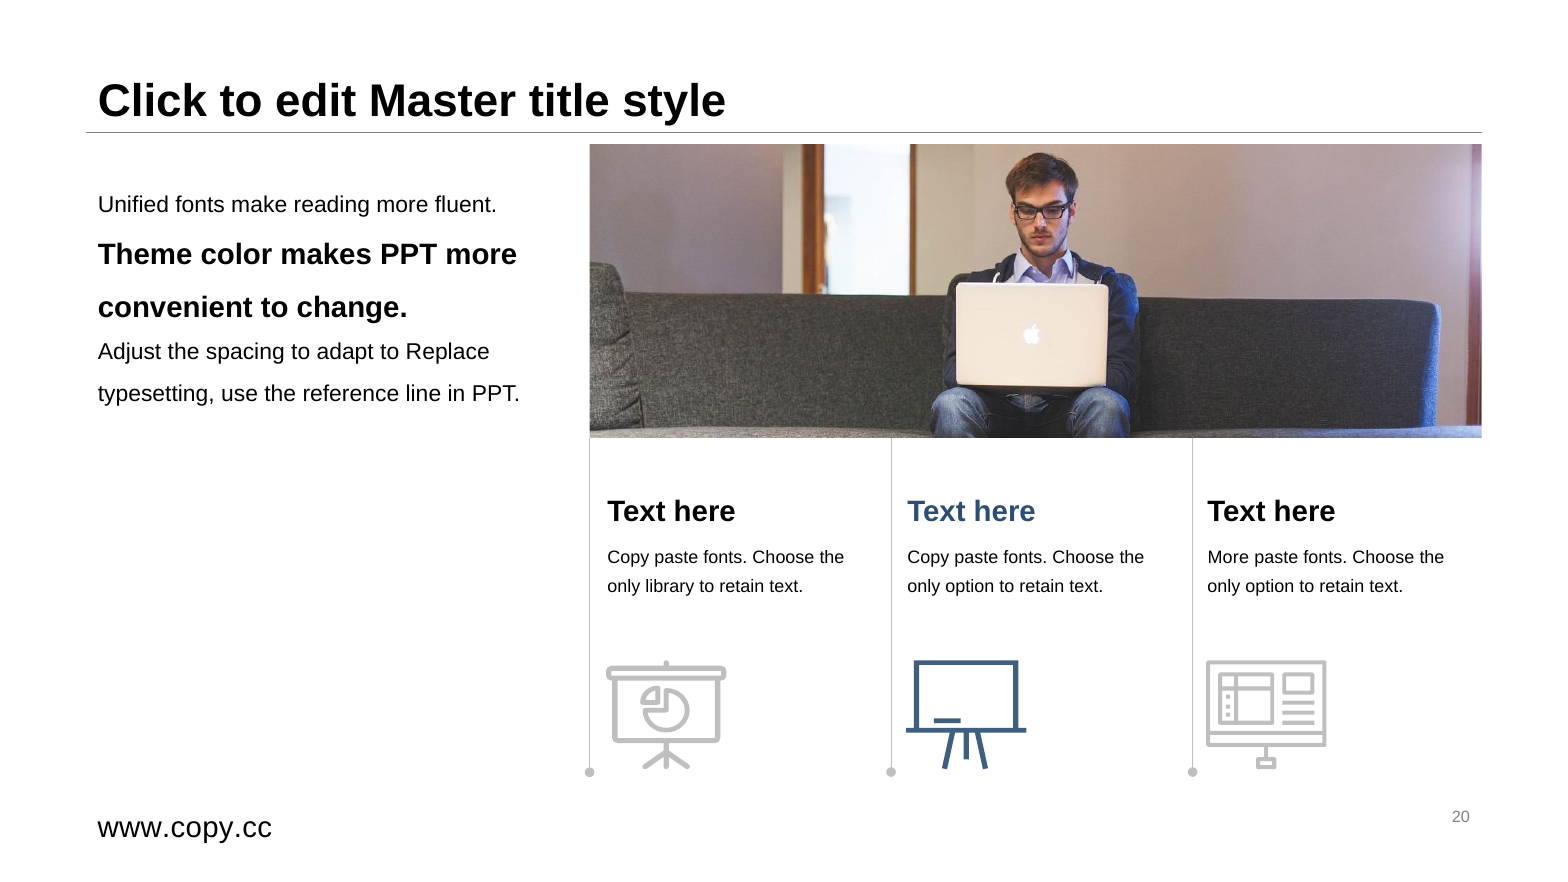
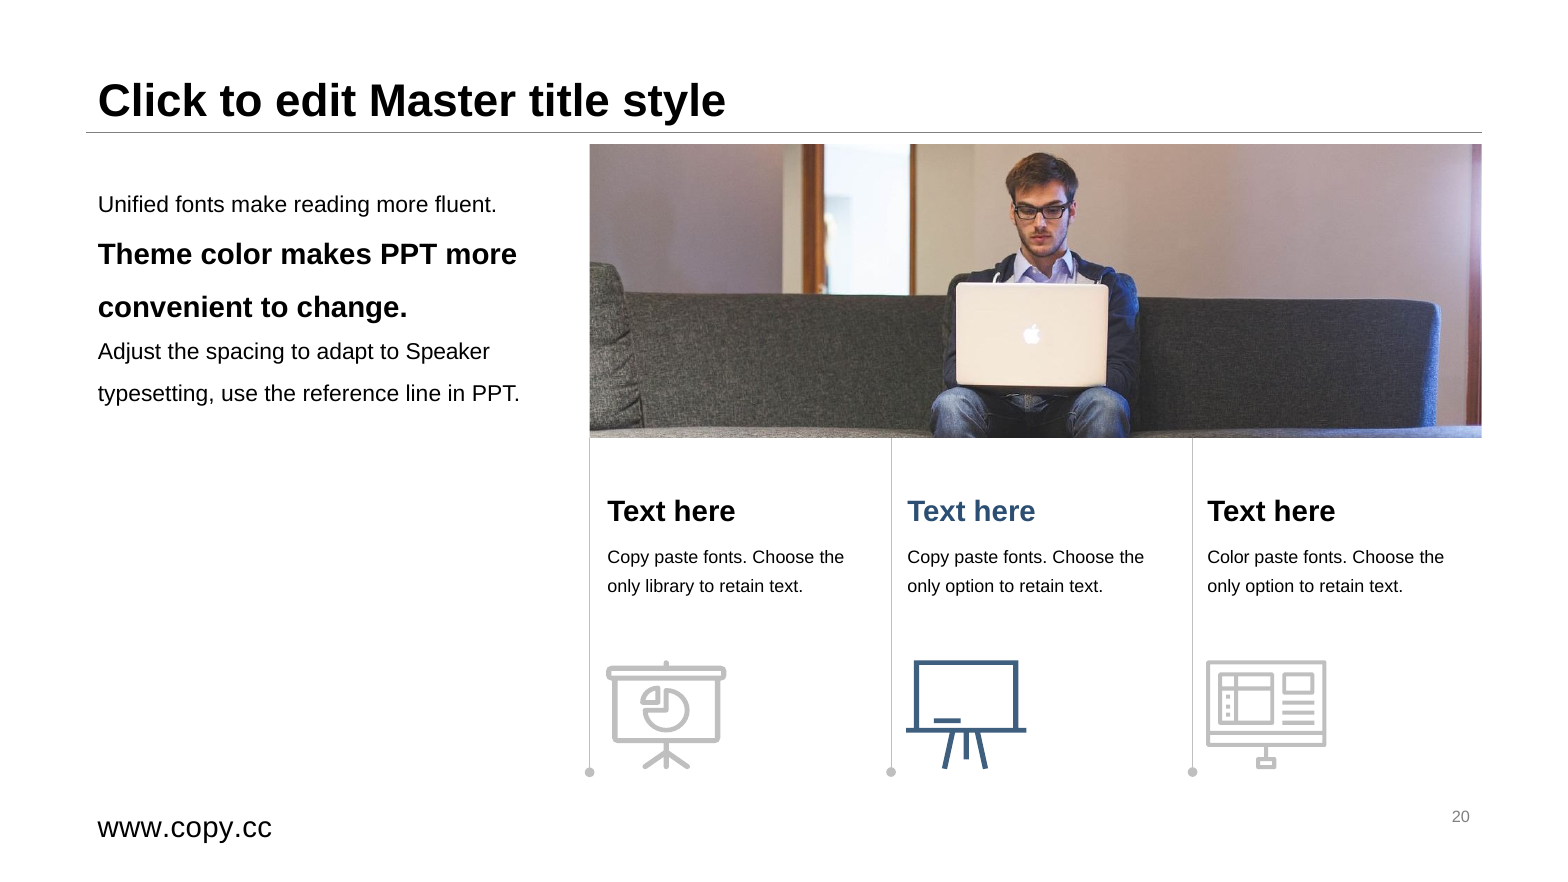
Replace: Replace -> Speaker
More at (1228, 558): More -> Color
